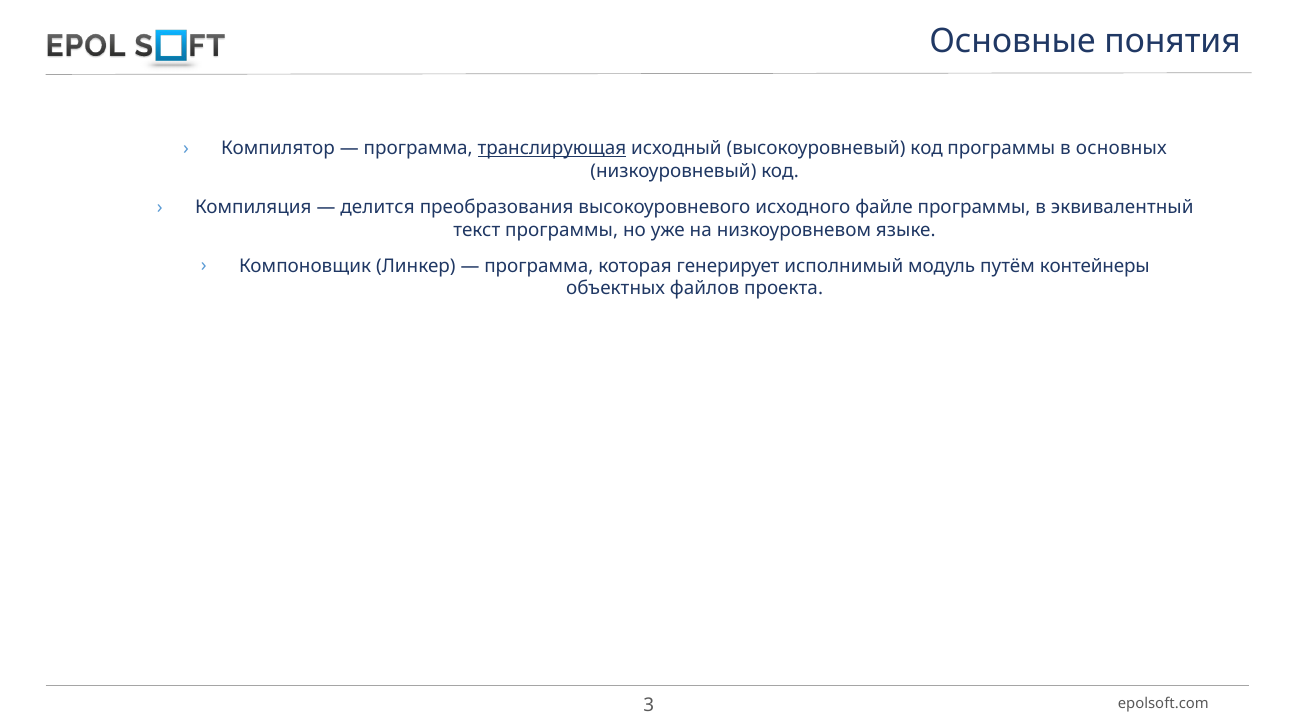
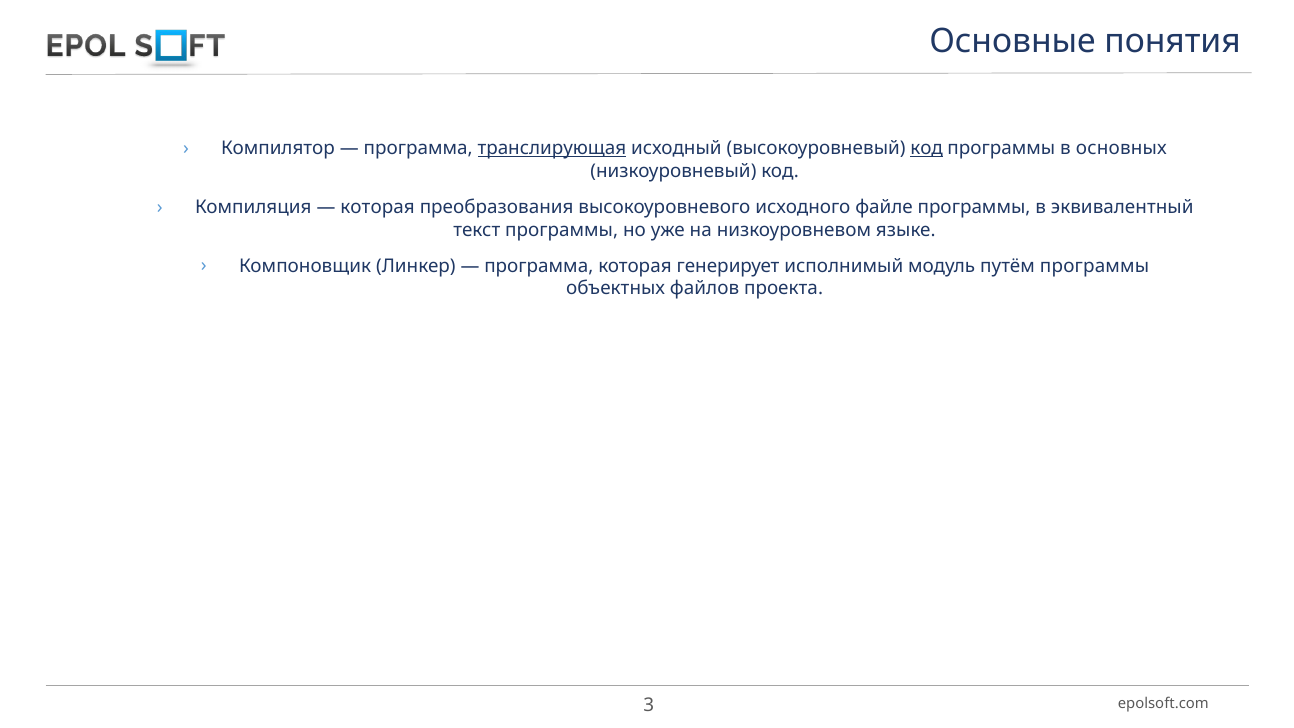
код at (927, 148) underline: none -> present
делится at (378, 207): делится -> которая
путём контейнеры: контейнеры -> программы
